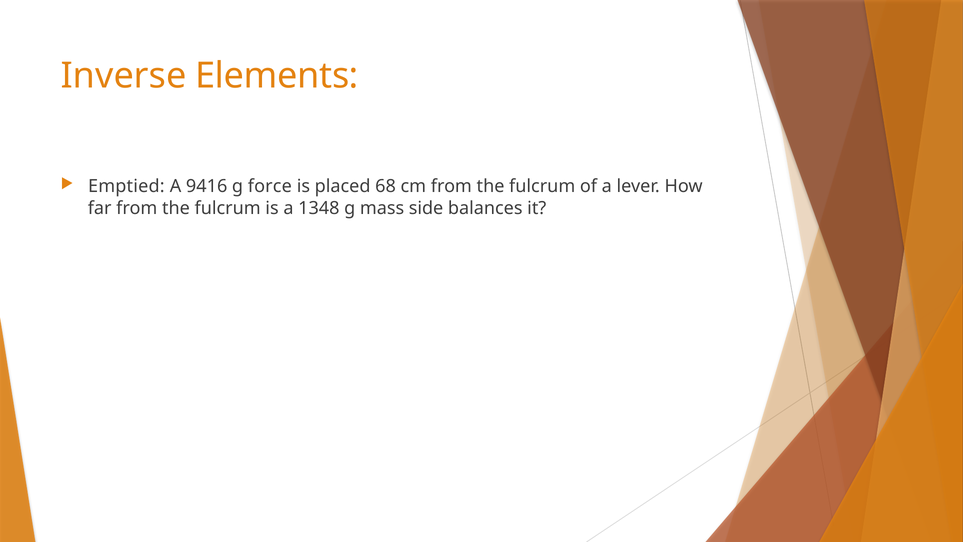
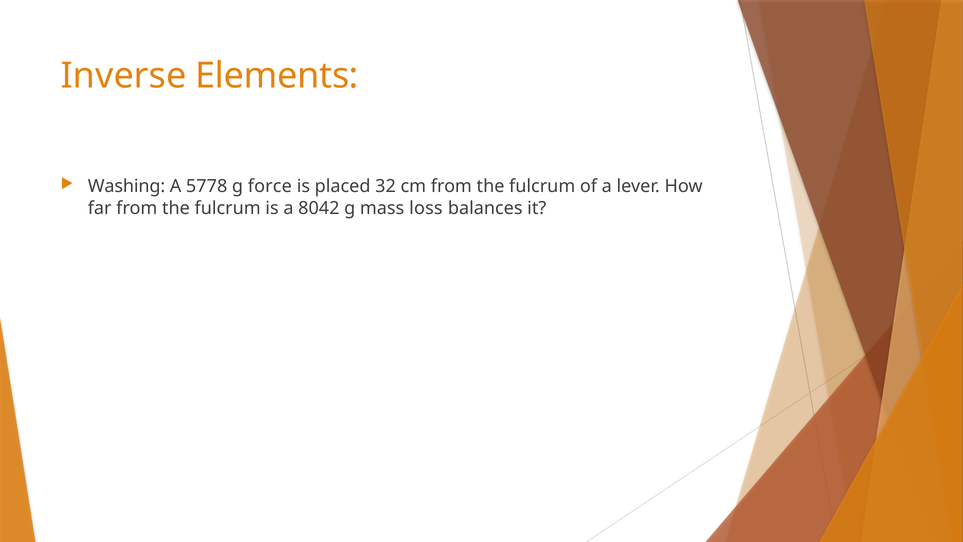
Emptied: Emptied -> Washing
9416: 9416 -> 5778
68: 68 -> 32
1348: 1348 -> 8042
side: side -> loss
